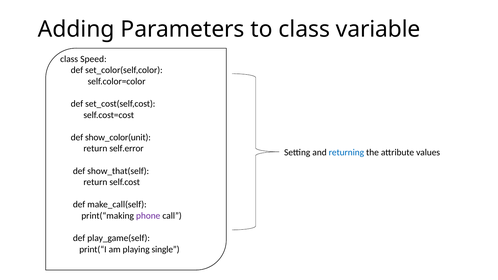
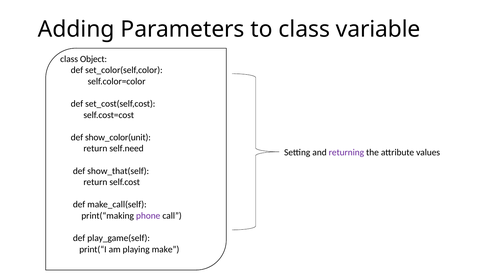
Speed: Speed -> Object
self.error: self.error -> self.need
returning colour: blue -> purple
single: single -> make
